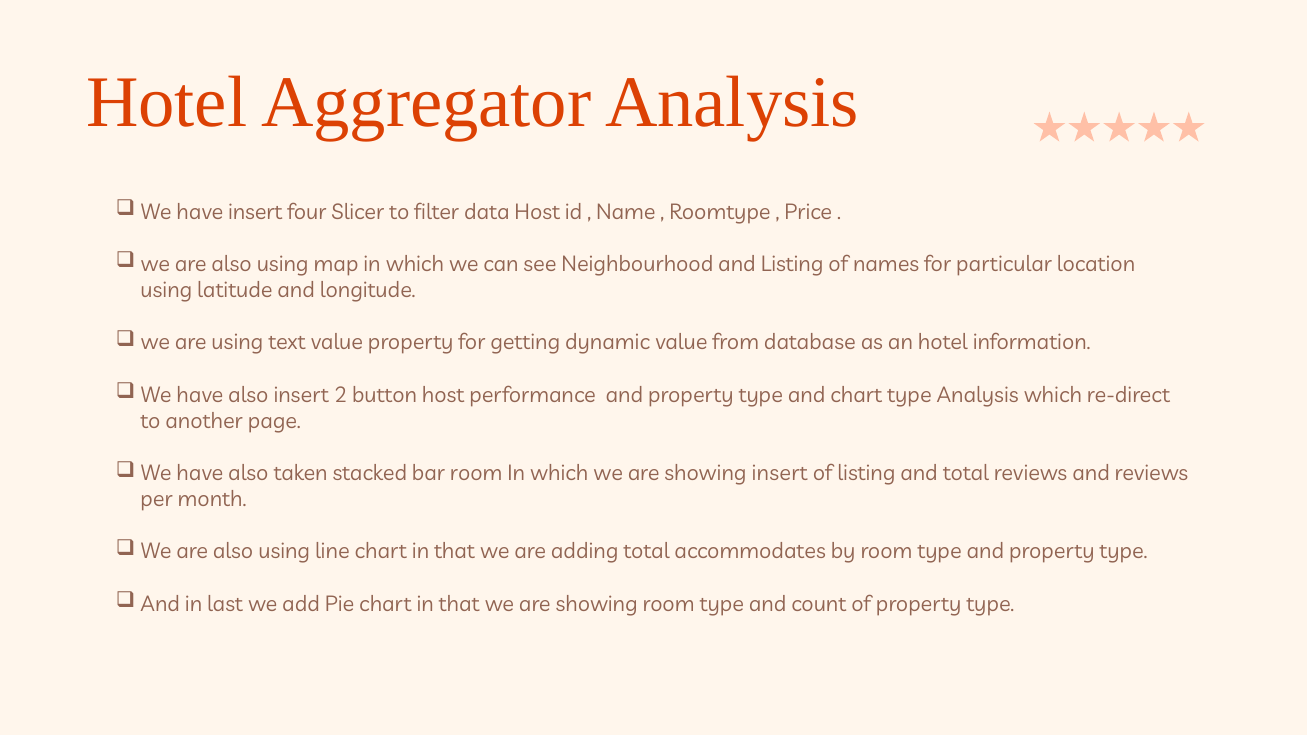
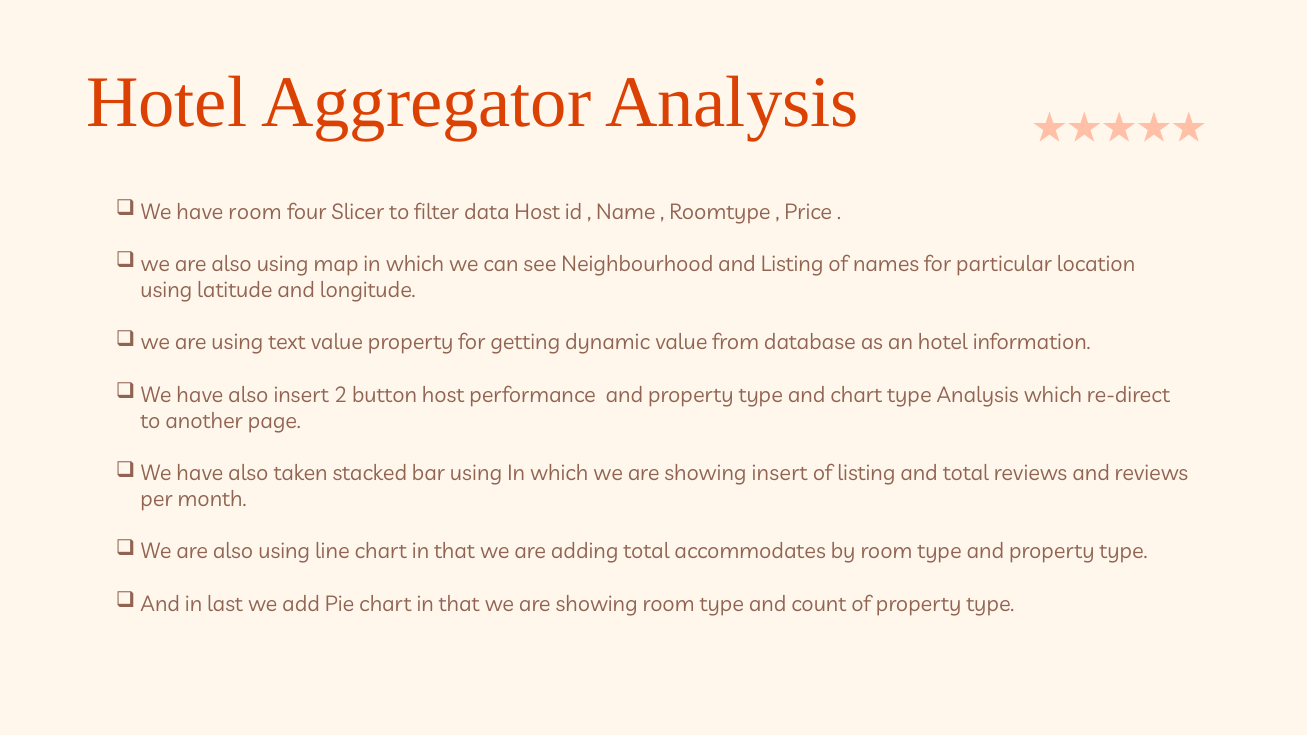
have insert: insert -> room
bar room: room -> using
